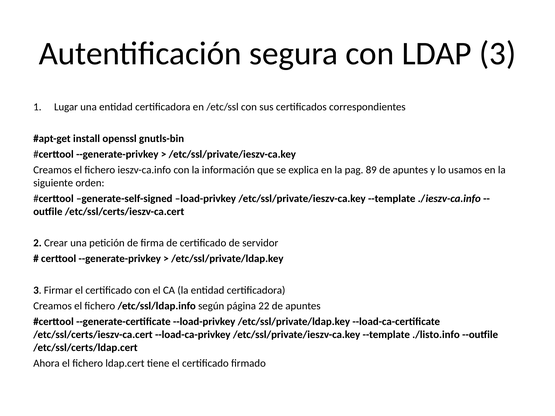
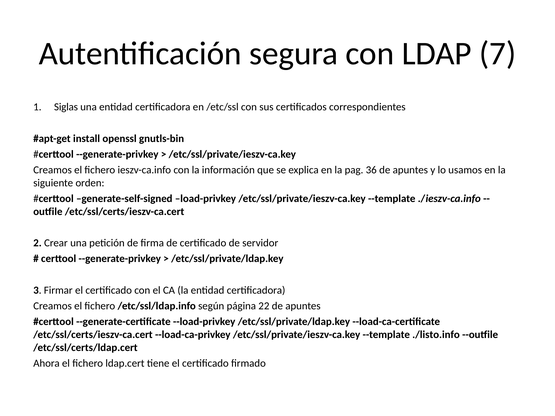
LDAP 3: 3 -> 7
Lugar: Lugar -> Siglas
89: 89 -> 36
